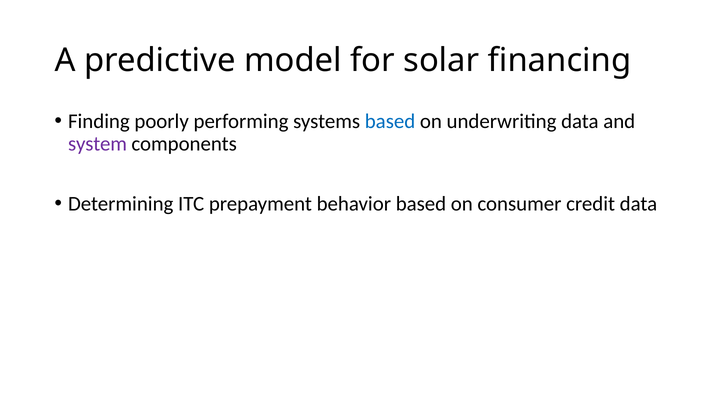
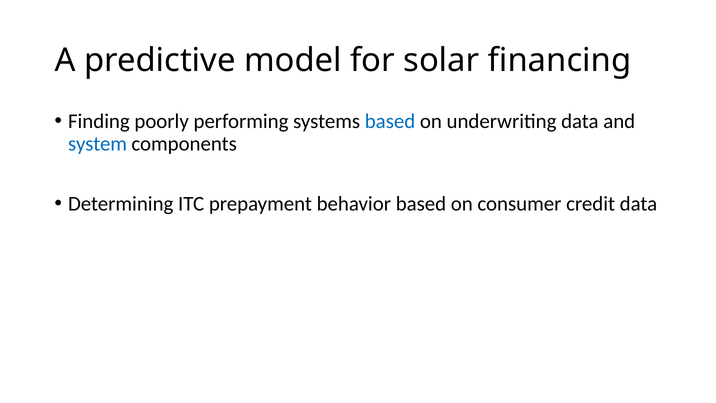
system colour: purple -> blue
